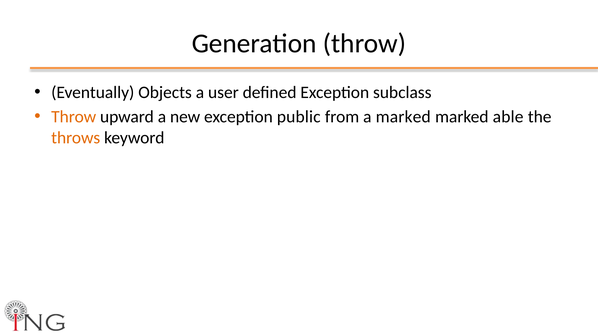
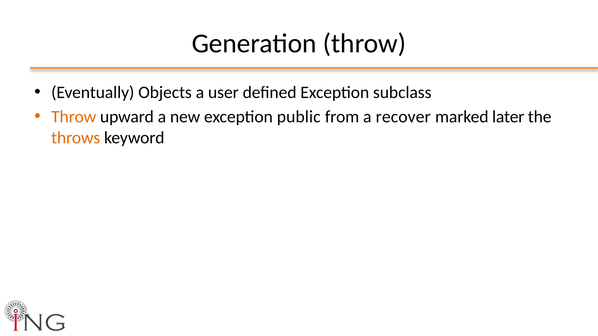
a marked: marked -> recover
able: able -> later
